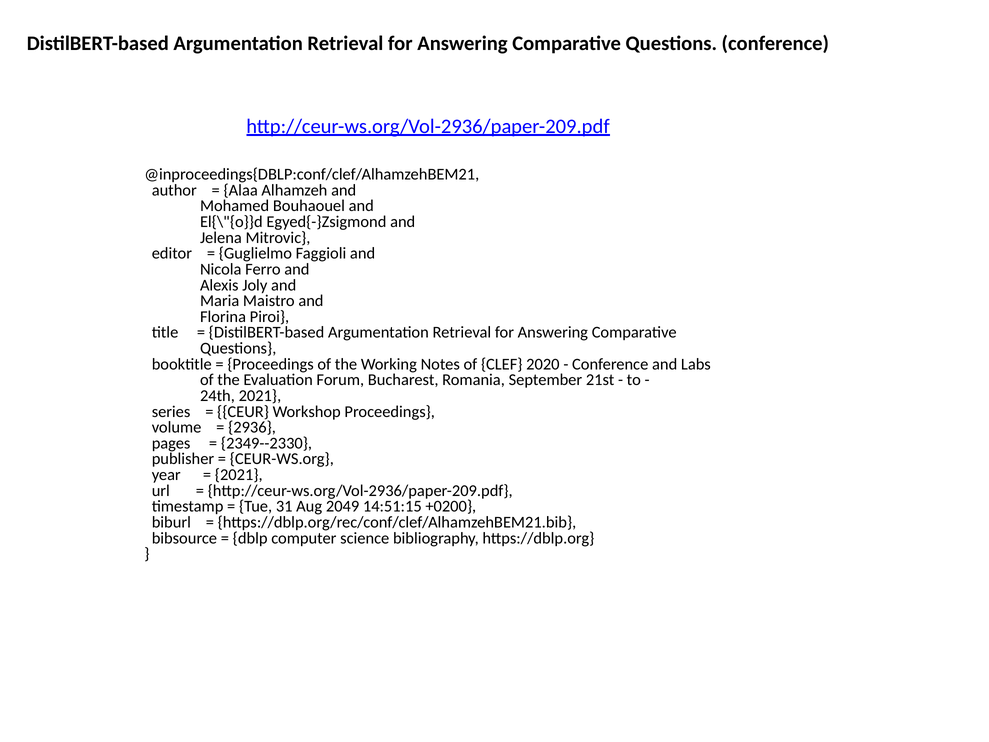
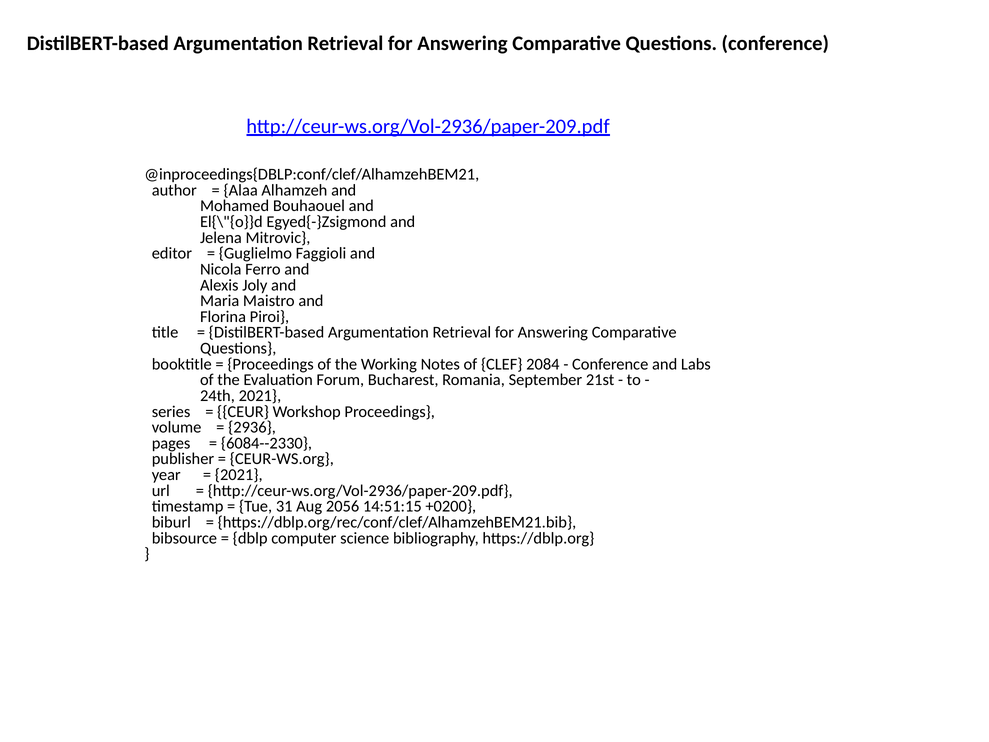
2020: 2020 -> 2084
2349--2330: 2349--2330 -> 6084--2330
2049: 2049 -> 2056
